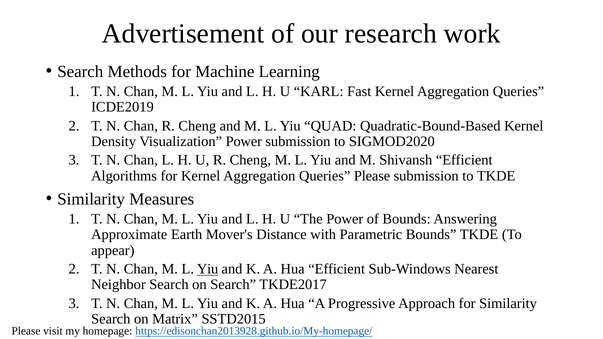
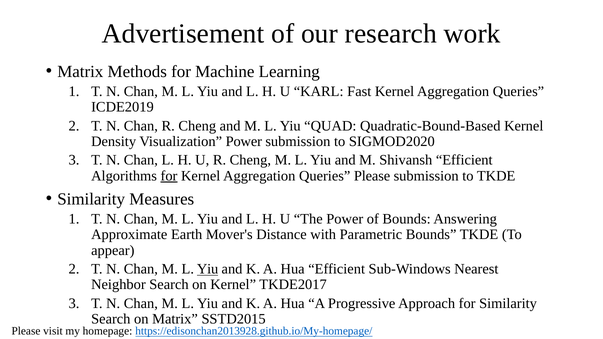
Search at (80, 71): Search -> Matrix
for at (169, 176) underline: none -> present
on Search: Search -> Kernel
